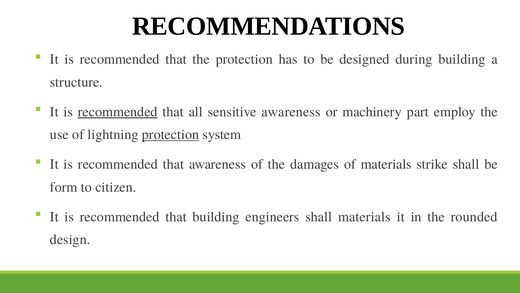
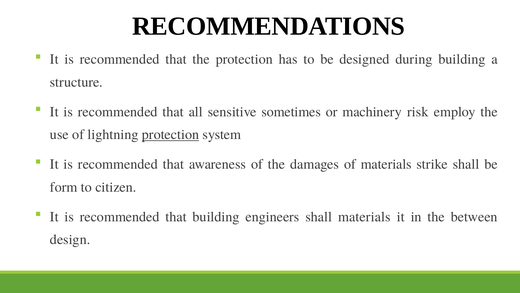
recommended at (118, 112) underline: present -> none
sensitive awareness: awareness -> sometimes
part: part -> risk
rounded: rounded -> between
